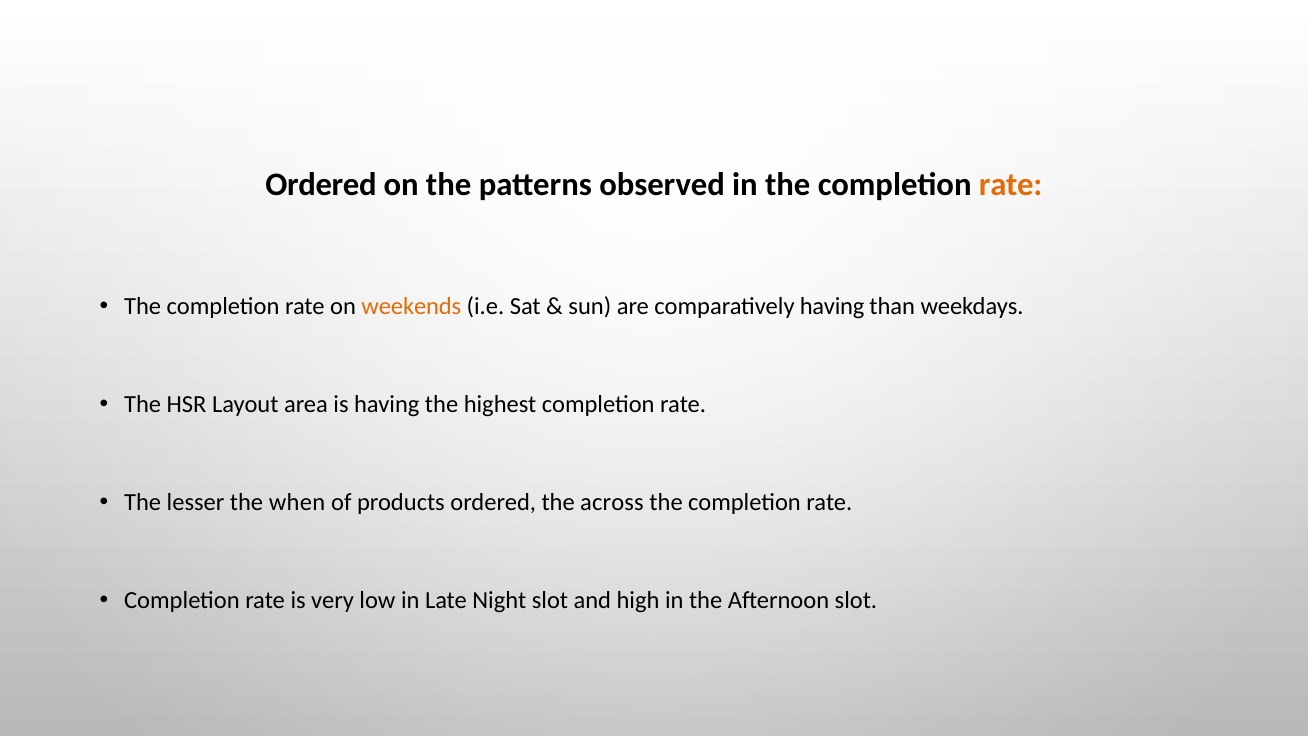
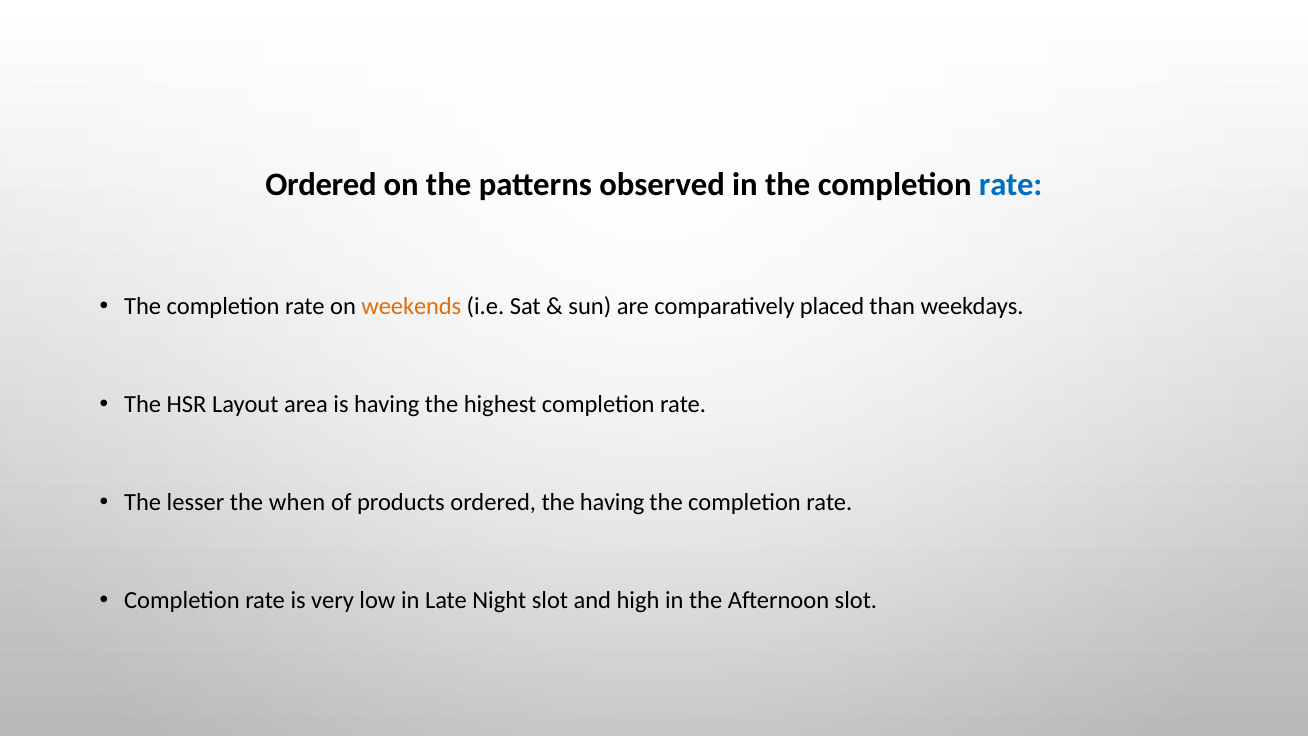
rate at (1011, 185) colour: orange -> blue
comparatively having: having -> placed
the across: across -> having
